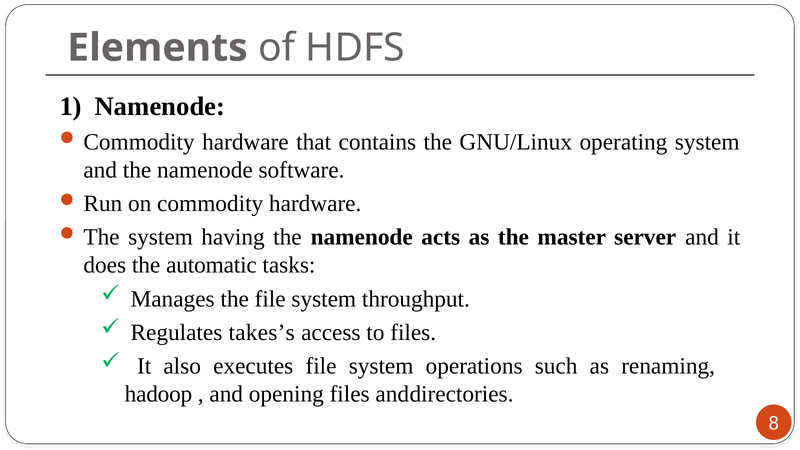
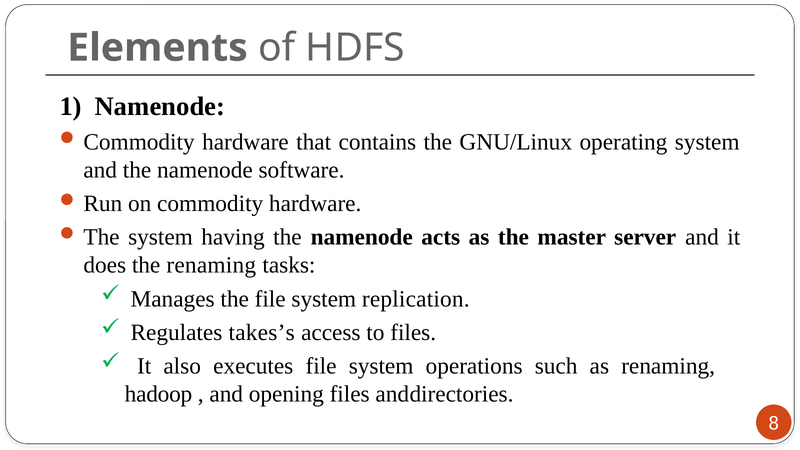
the automatic: automatic -> renaming
throughput: throughput -> replication
